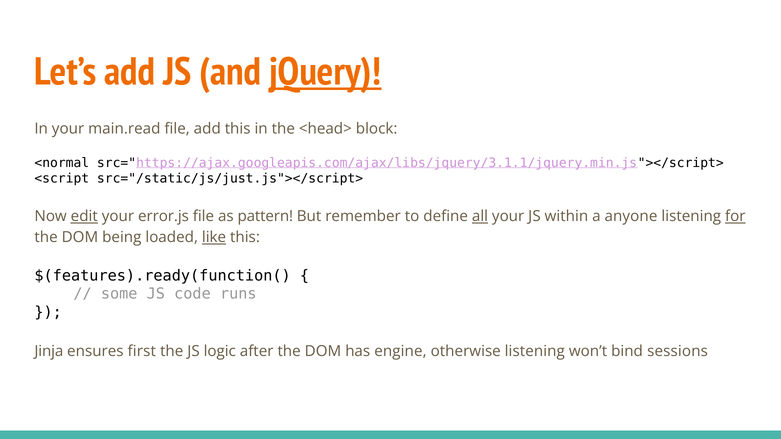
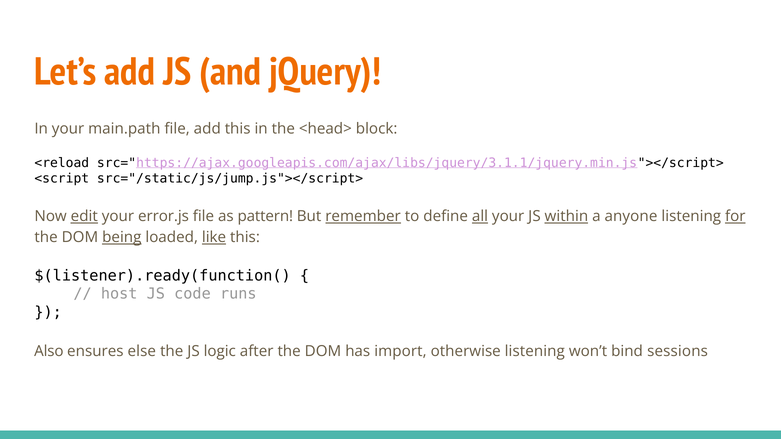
jQuery underline: present -> none
main.read: main.read -> main.path
<normal: <normal -> <reload
src="/static/js/just.js"></script>: src="/static/js/just.js"></script> -> src="/static/js/jump.js"></script>
remember underline: none -> present
within underline: none -> present
being underline: none -> present
$(features).ready(function(: $(features).ready(function( -> $(listener).ready(function(
some: some -> host
Jinja: Jinja -> Also
first: first -> else
engine: engine -> import
